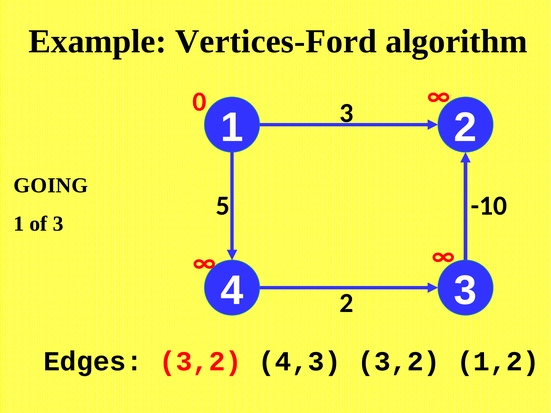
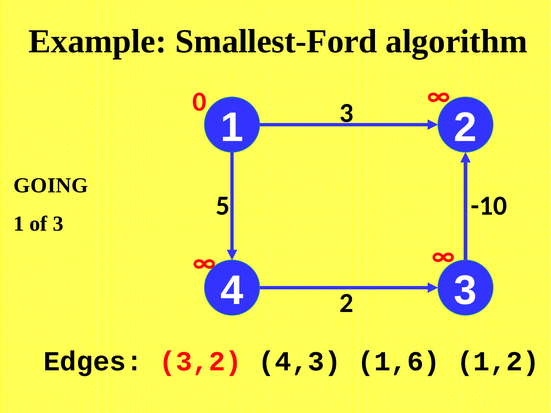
Vertices-Ford: Vertices-Ford -> Smallest-Ford
4,3 3,2: 3,2 -> 1,6
